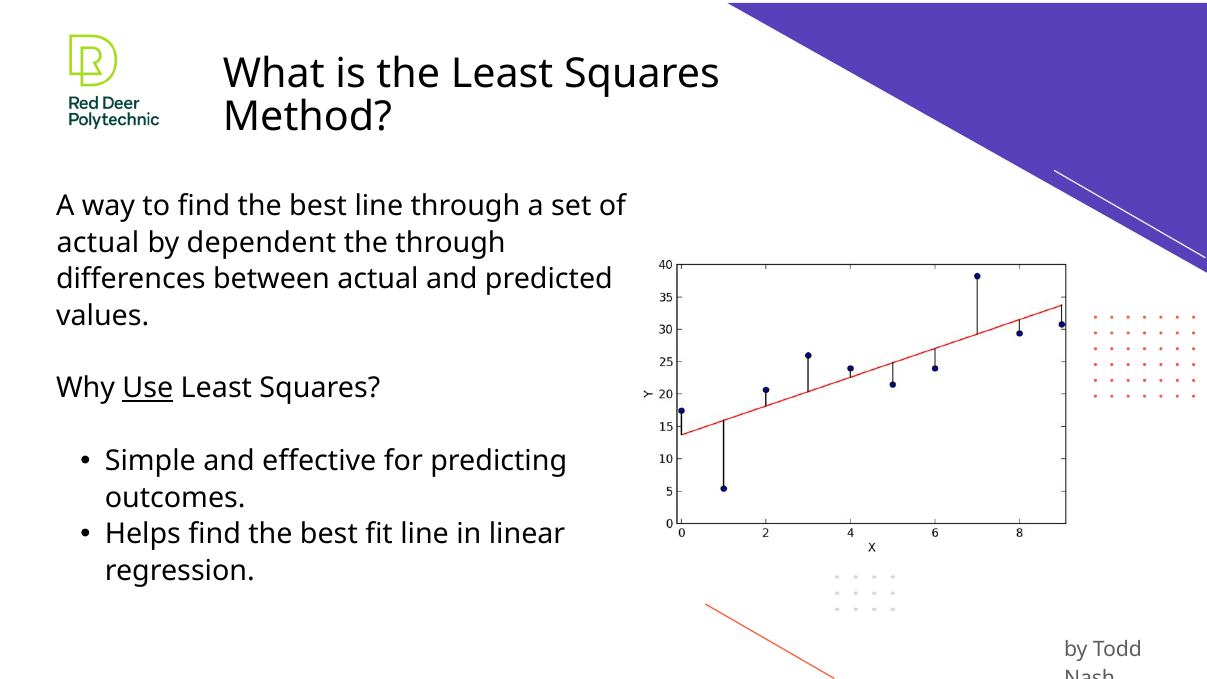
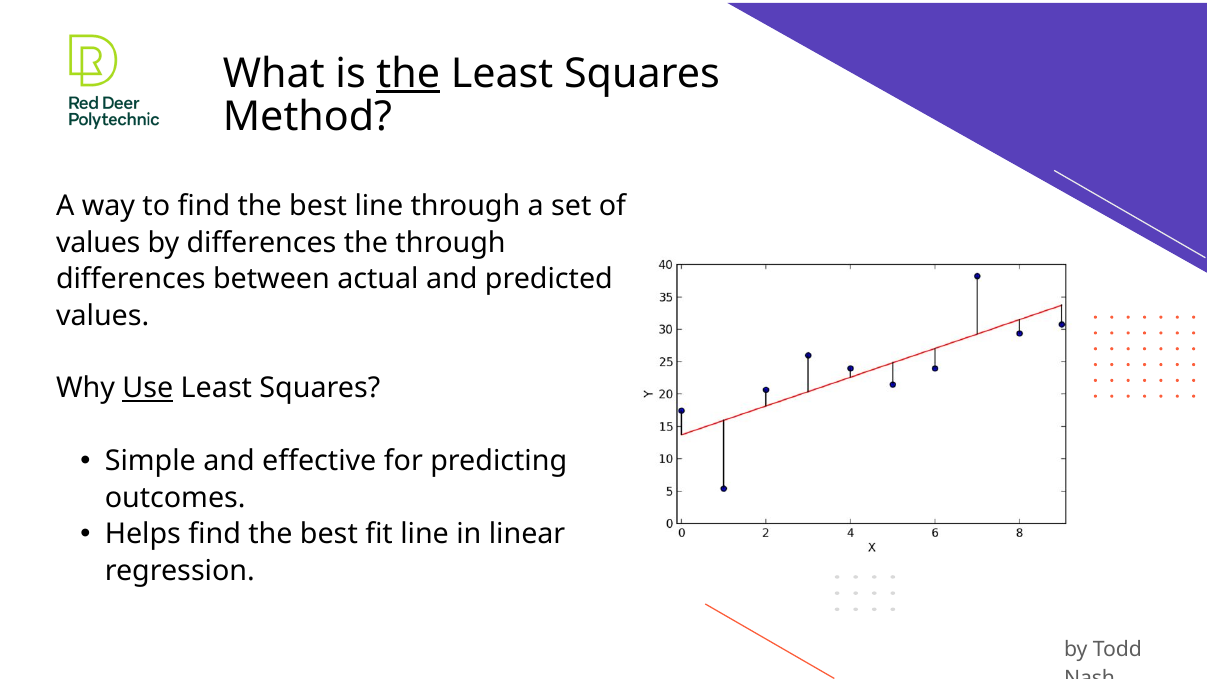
the at (408, 74) underline: none -> present
actual at (98, 243): actual -> values
by dependent: dependent -> differences
